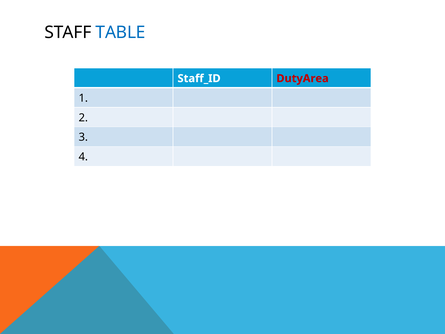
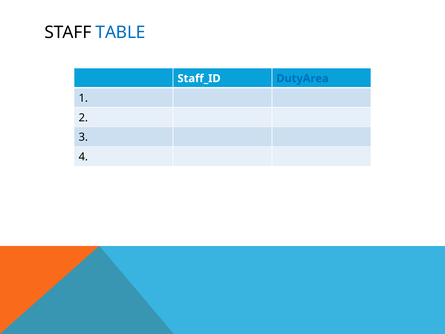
DutyArea colour: red -> blue
